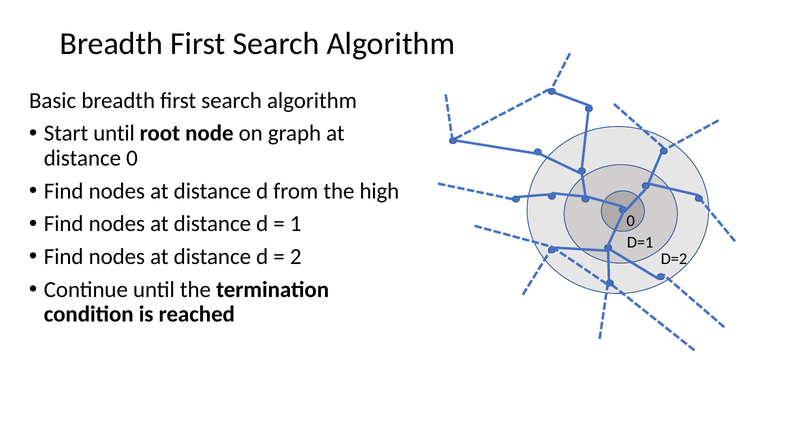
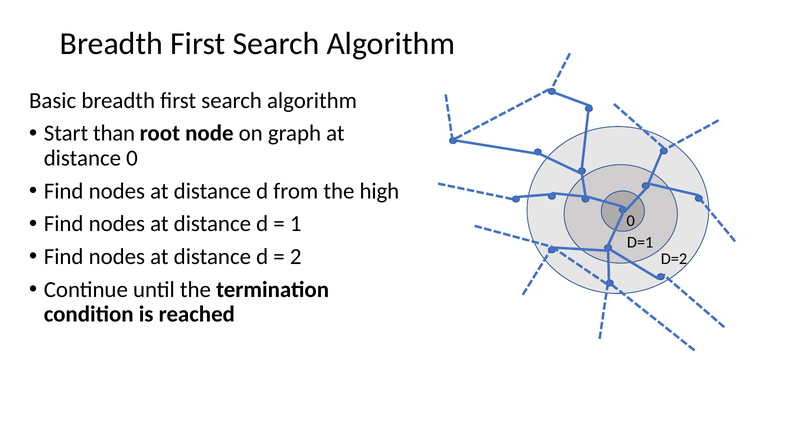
Start until: until -> than
